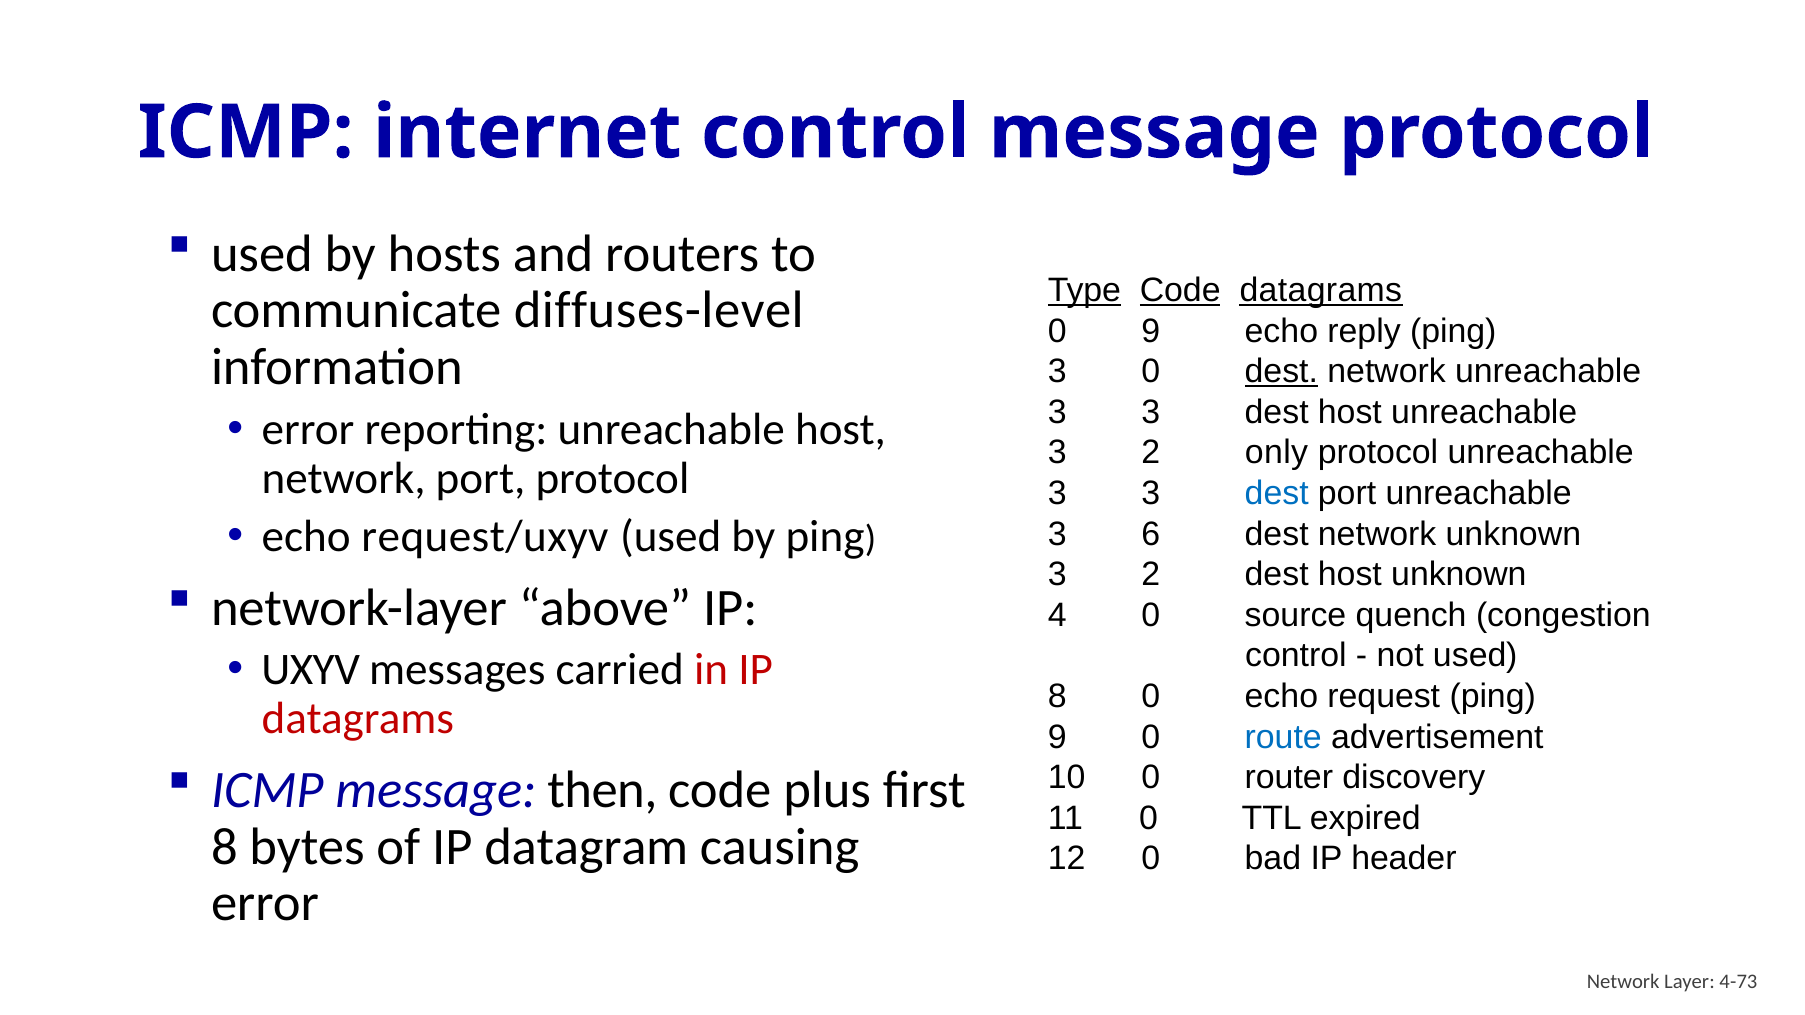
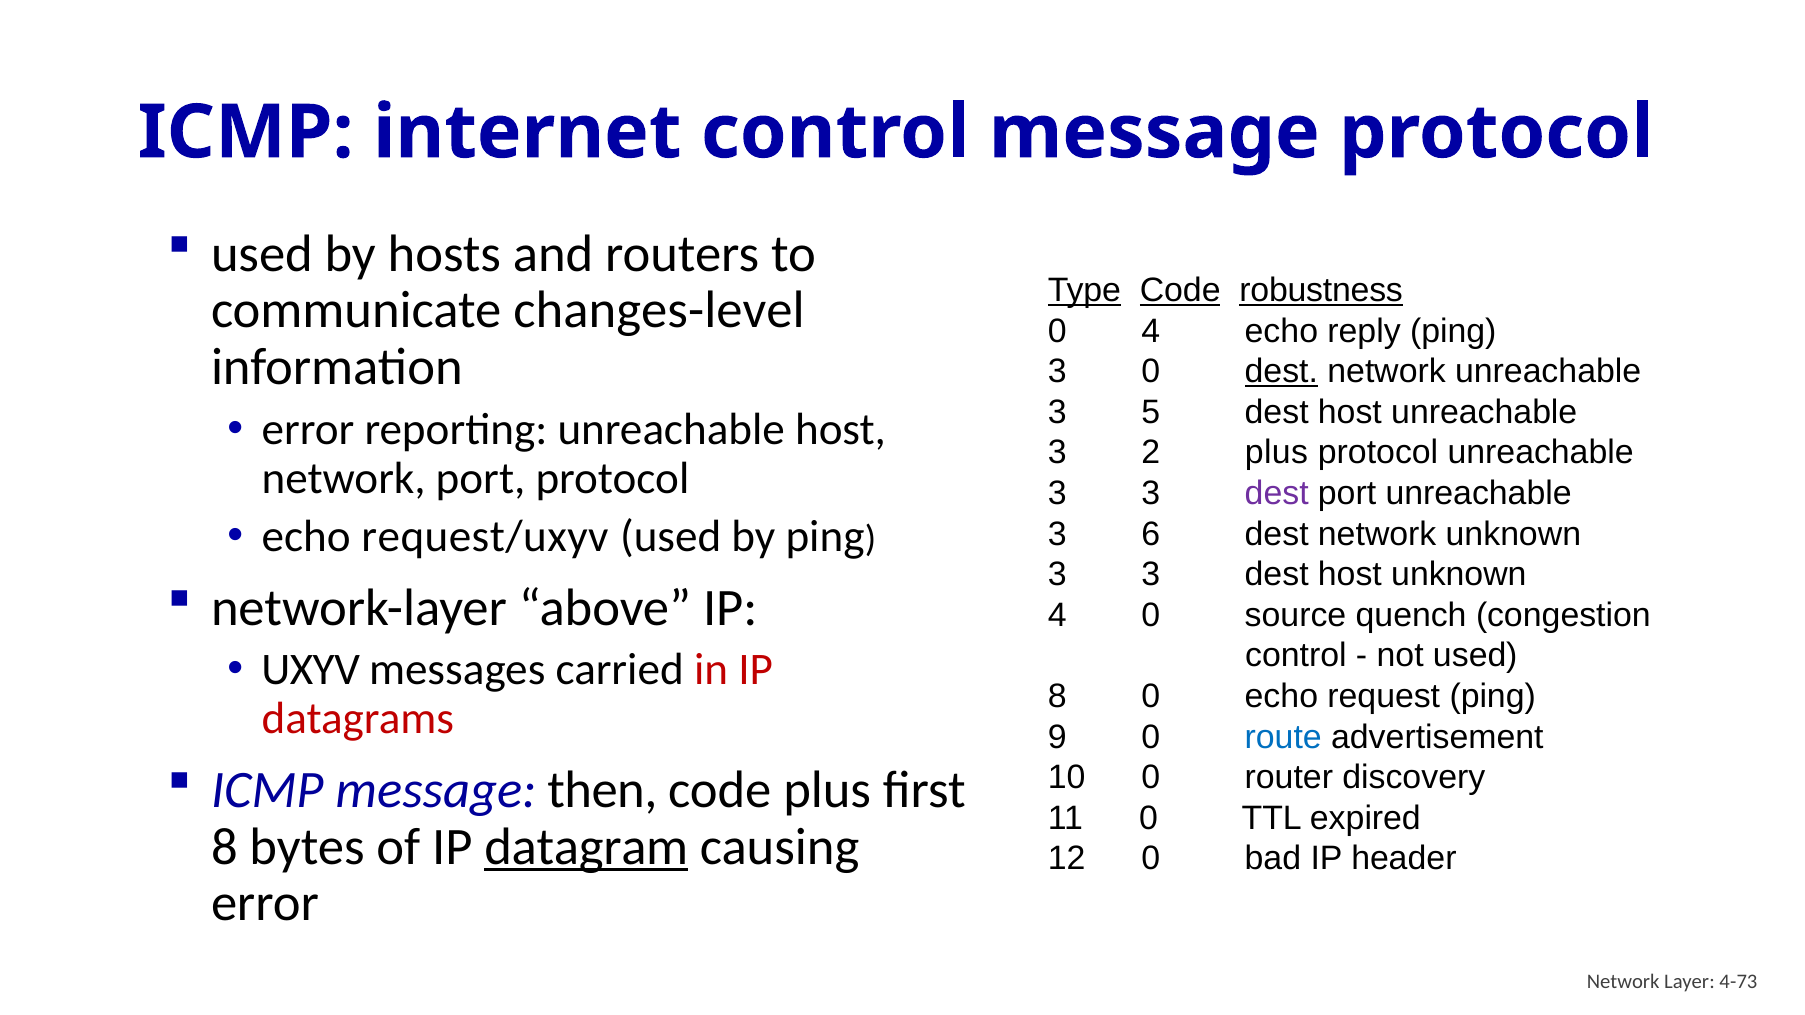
Code datagrams: datagrams -> robustness
diffuses-level: diffuses-level -> changes-level
0 9: 9 -> 4
3 at (1151, 412): 3 -> 5
2 only: only -> plus
dest at (1277, 493) colour: blue -> purple
2 at (1151, 575): 2 -> 3
datagram underline: none -> present
